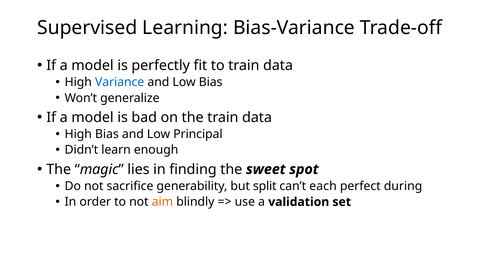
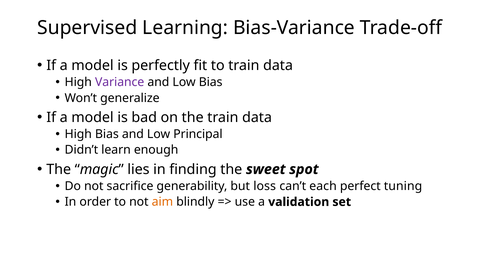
Variance colour: blue -> purple
split: split -> loss
during: during -> tuning
